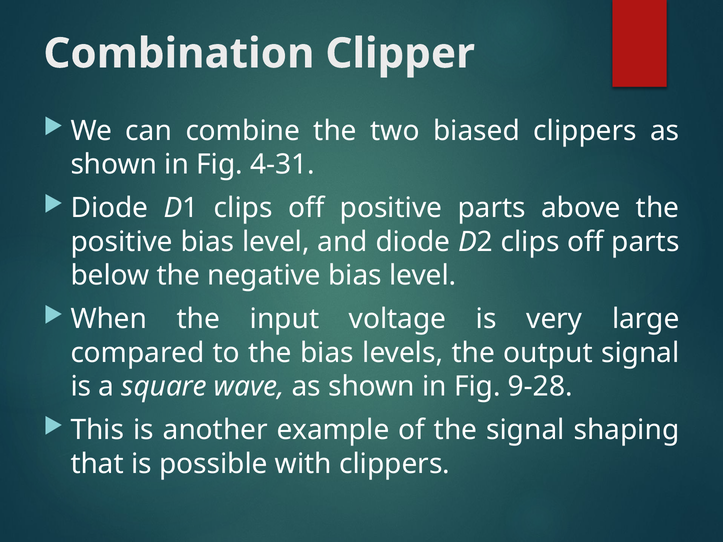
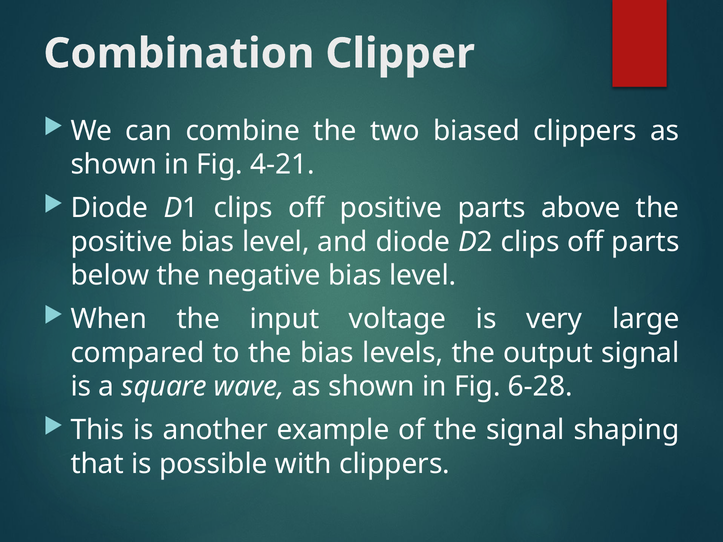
4-31: 4-31 -> 4-21
9-28: 9-28 -> 6-28
